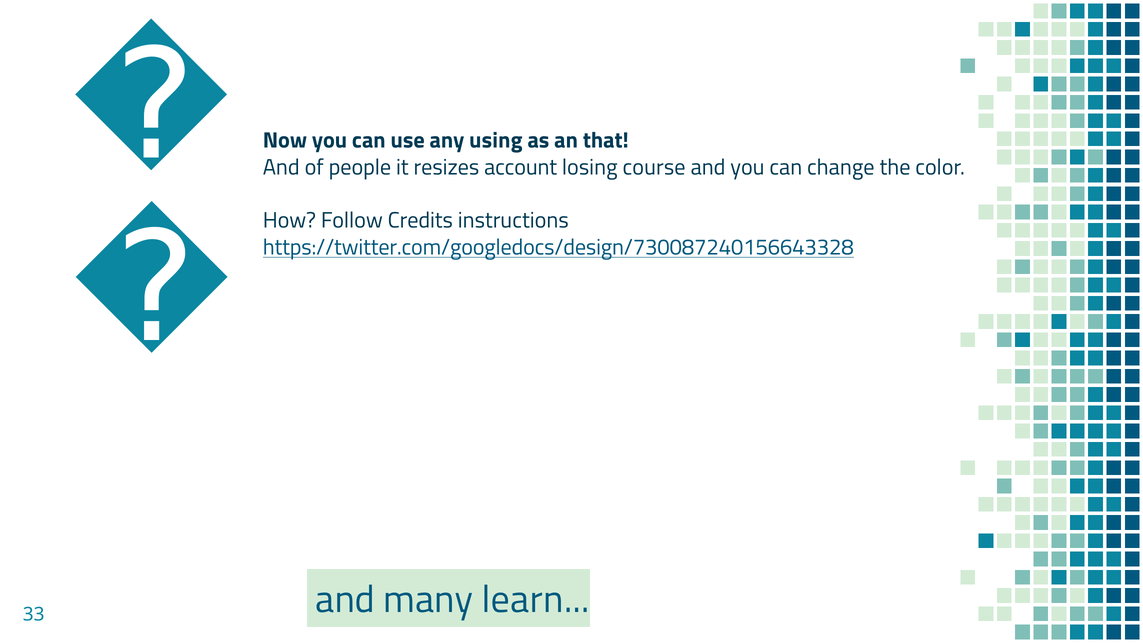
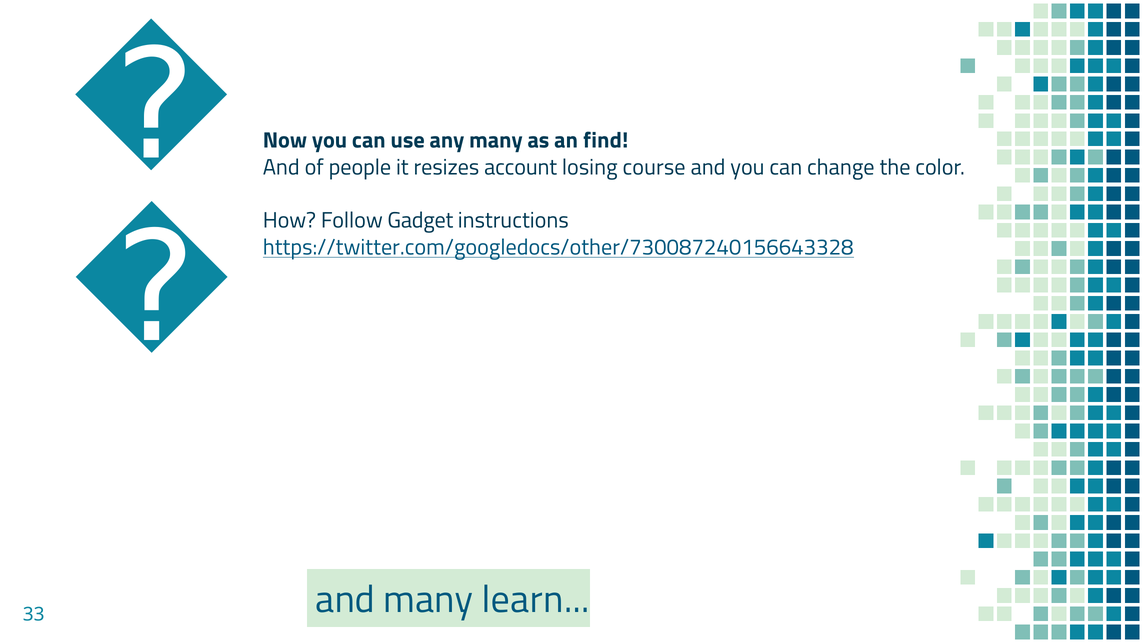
any using: using -> many
that: that -> find
Credits: Credits -> Gadget
https://twitter.com/googledocs/design/730087240156643328: https://twitter.com/googledocs/design/730087240156643328 -> https://twitter.com/googledocs/other/730087240156643328
